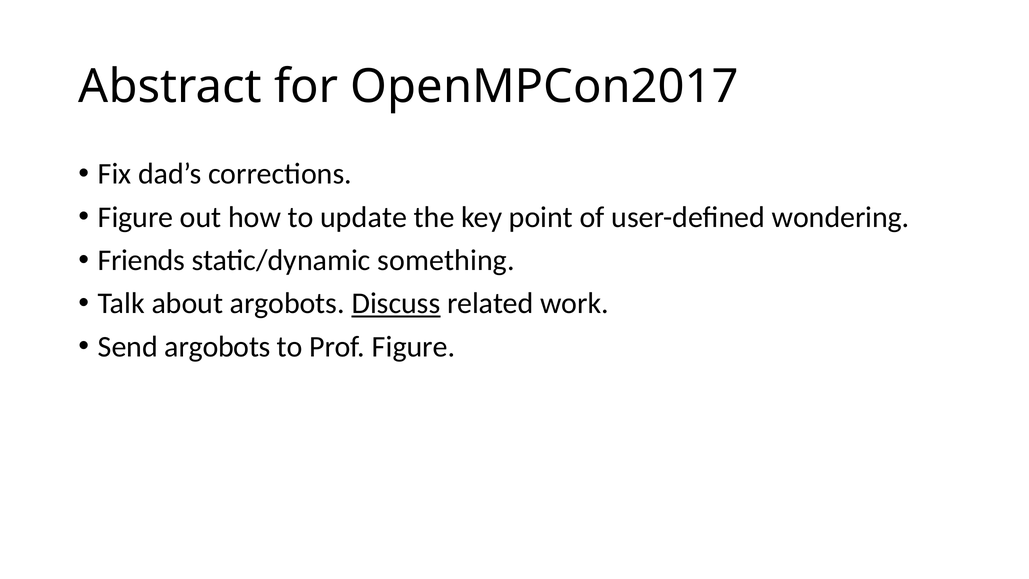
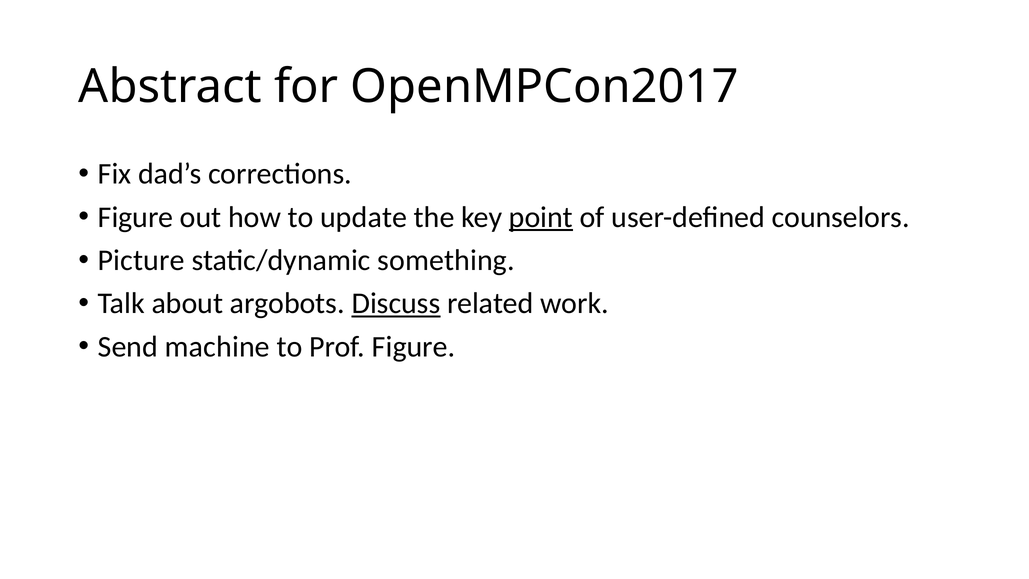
point underline: none -> present
wondering: wondering -> counselors
Friends: Friends -> Picture
Send argobots: argobots -> machine
